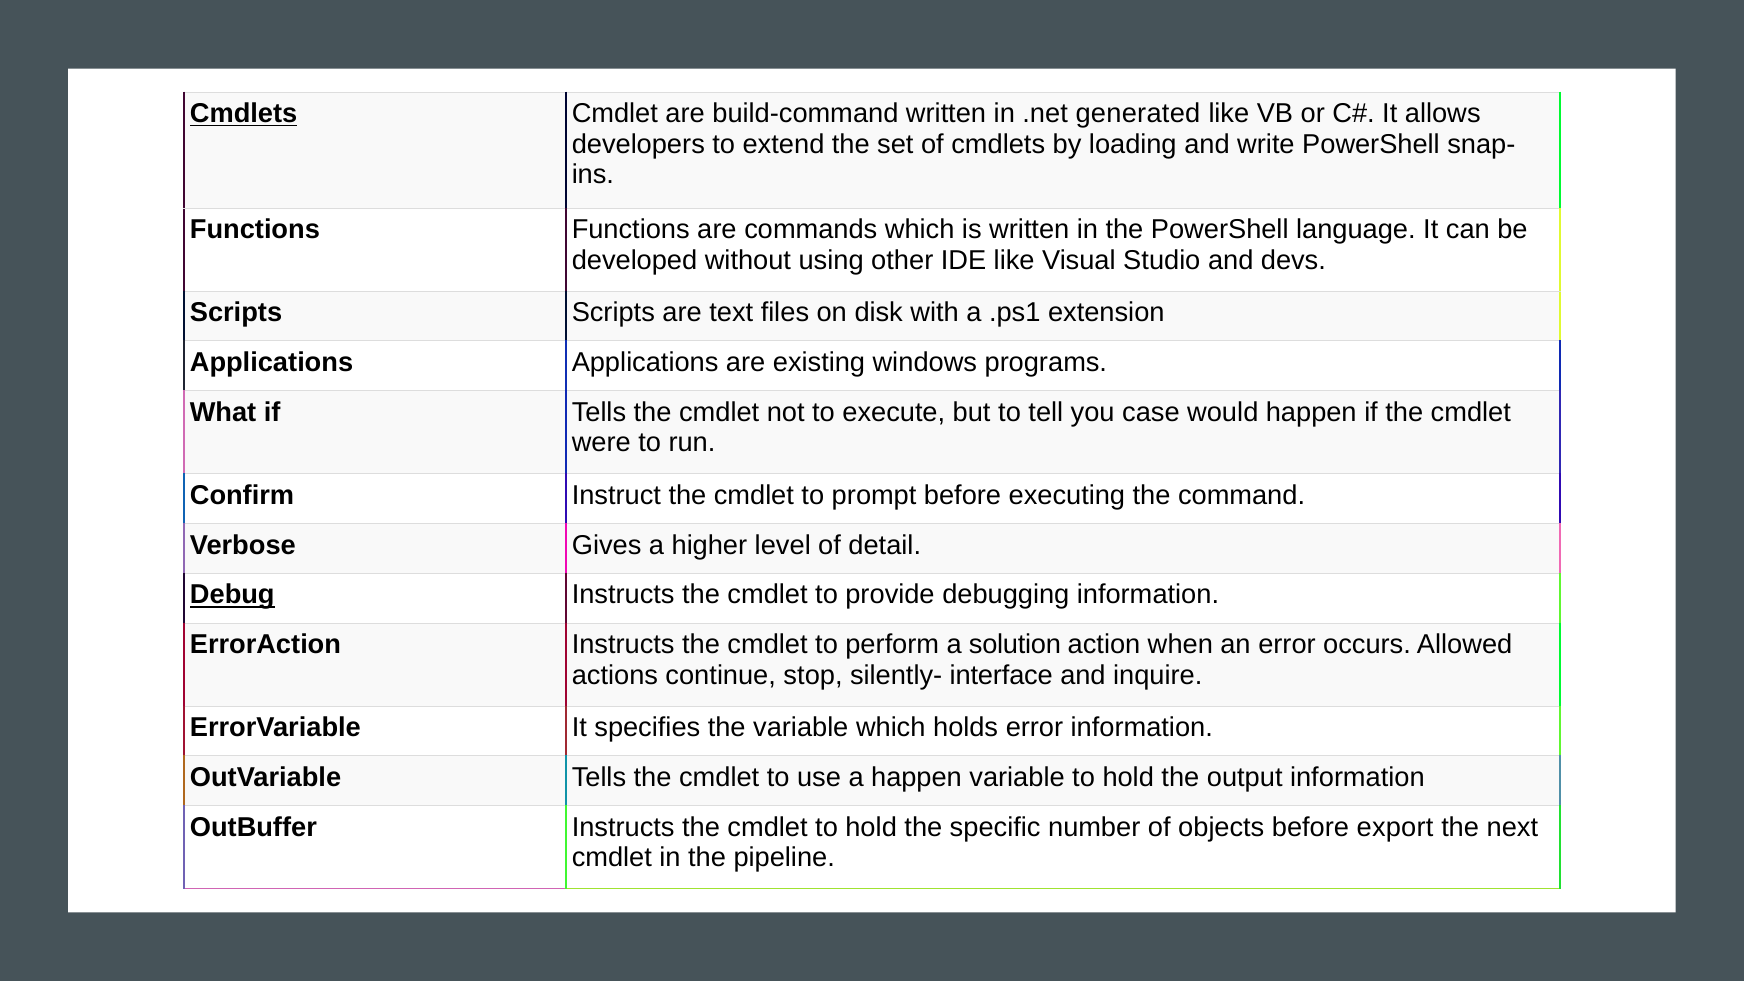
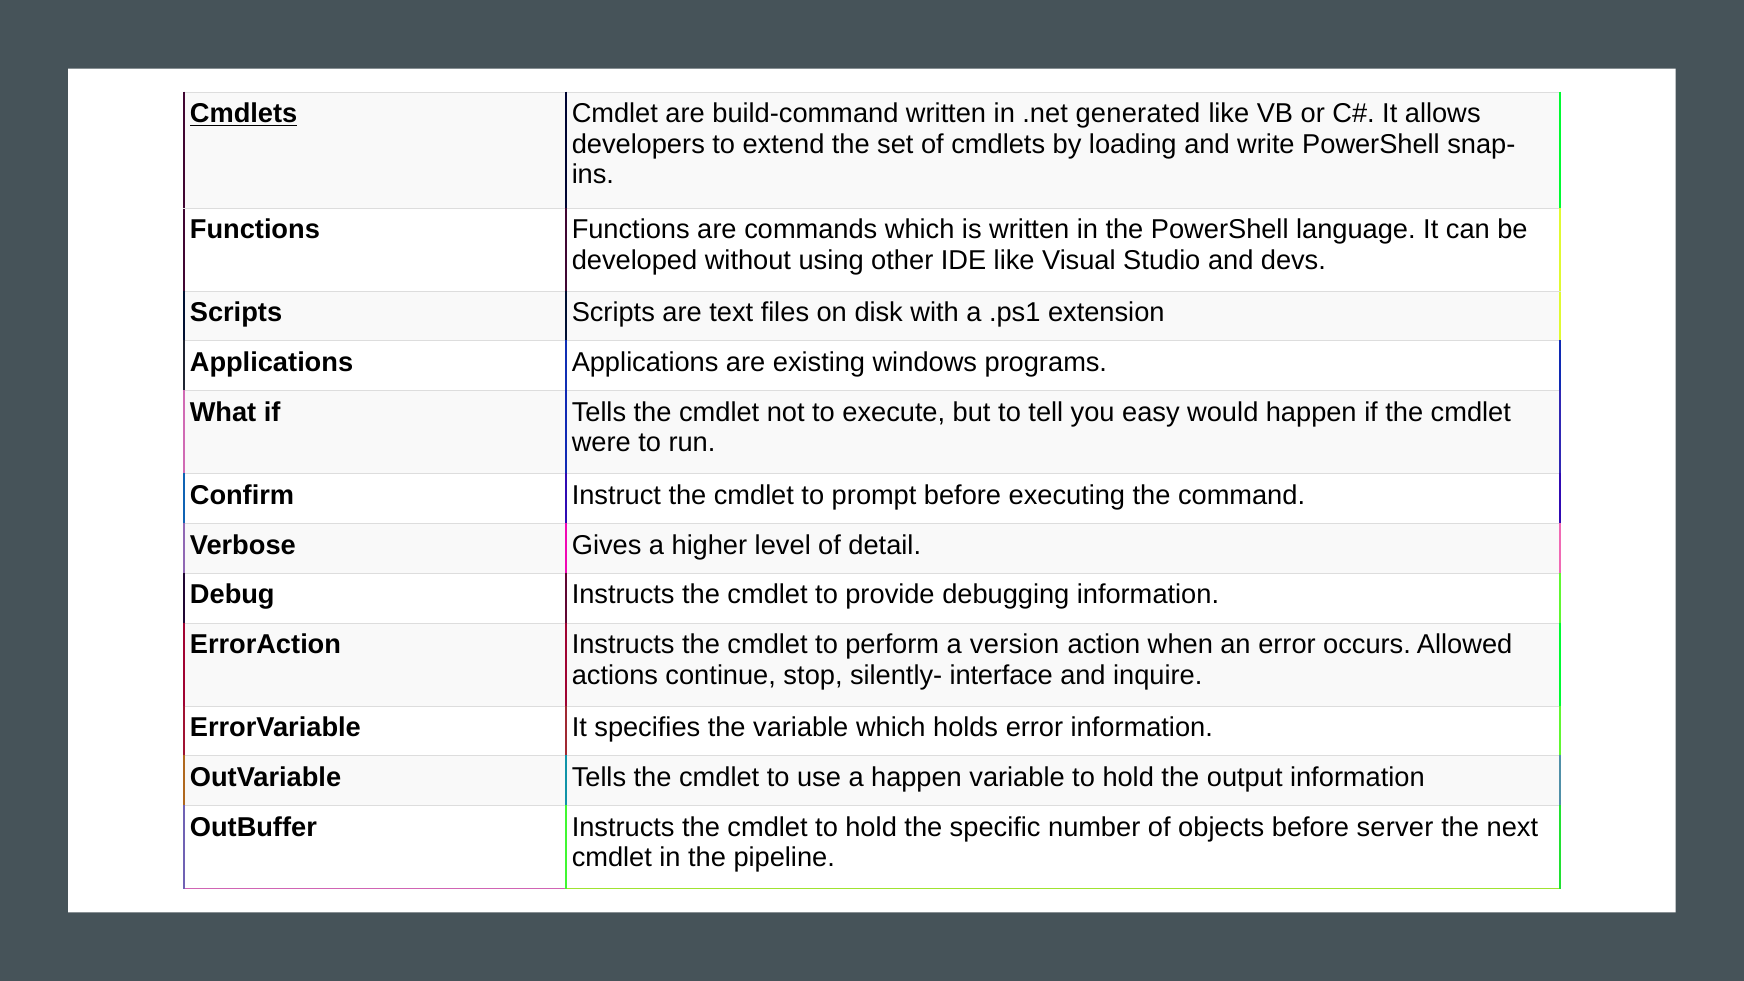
case: case -> easy
Debug underline: present -> none
solution: solution -> version
export: export -> server
